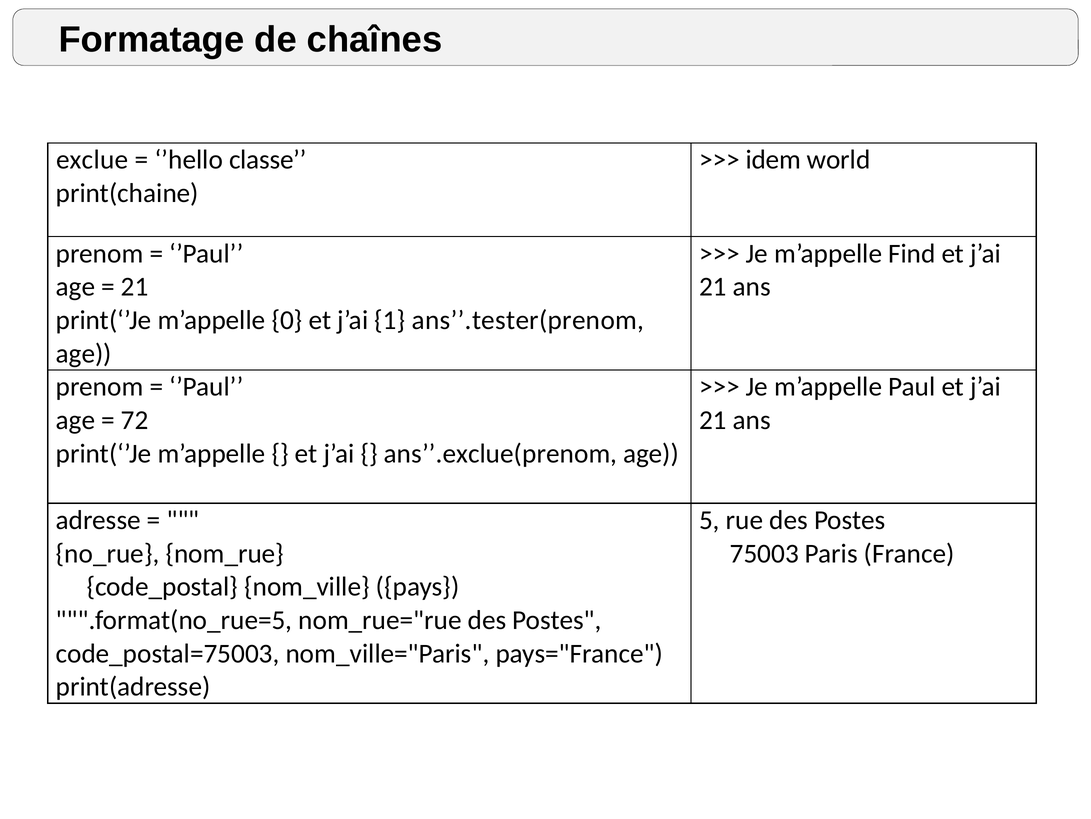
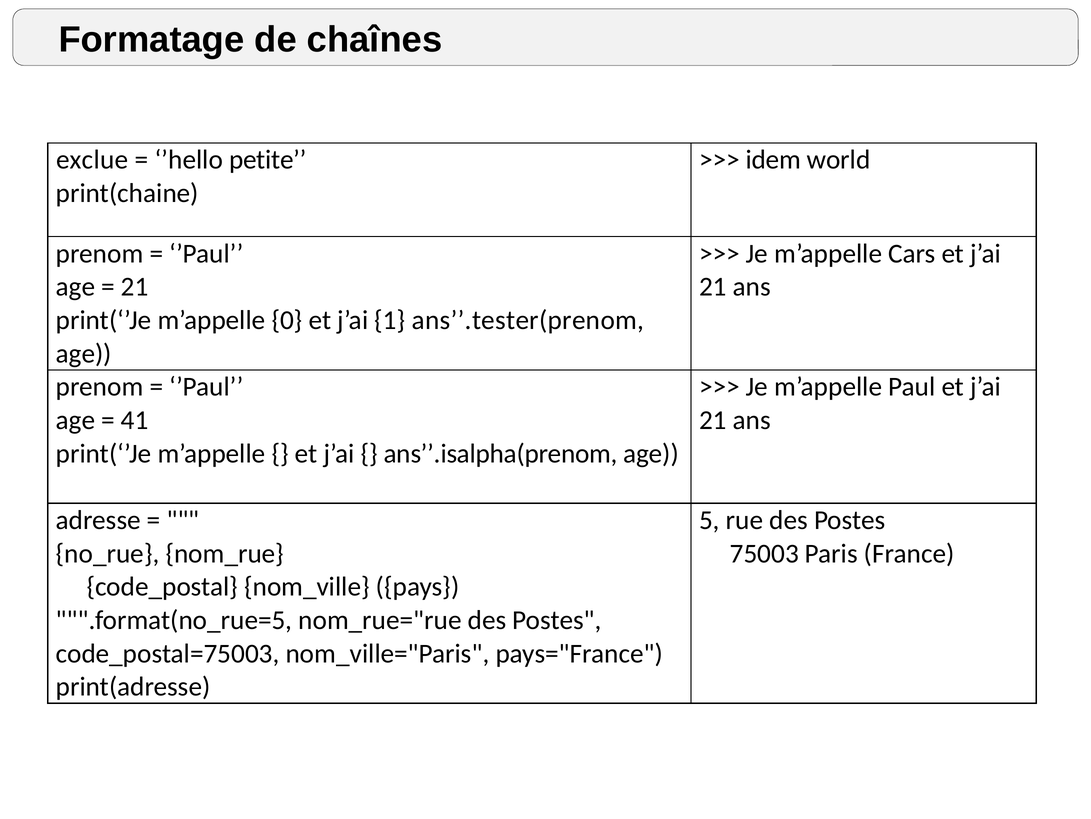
classe: classe -> petite
Find: Find -> Cars
72: 72 -> 41
ans’’.exclue(prenom: ans’’.exclue(prenom -> ans’’.isalpha(prenom
